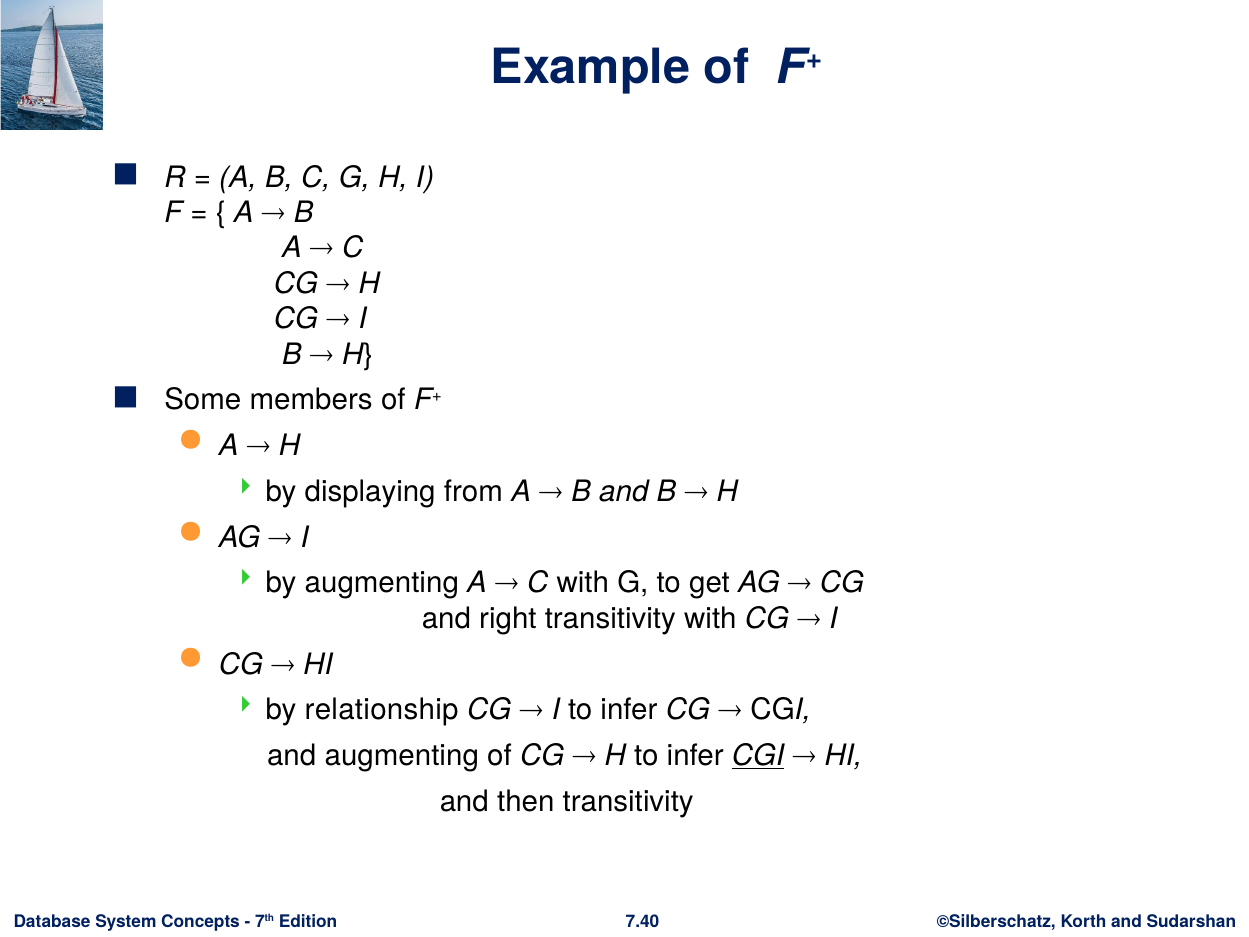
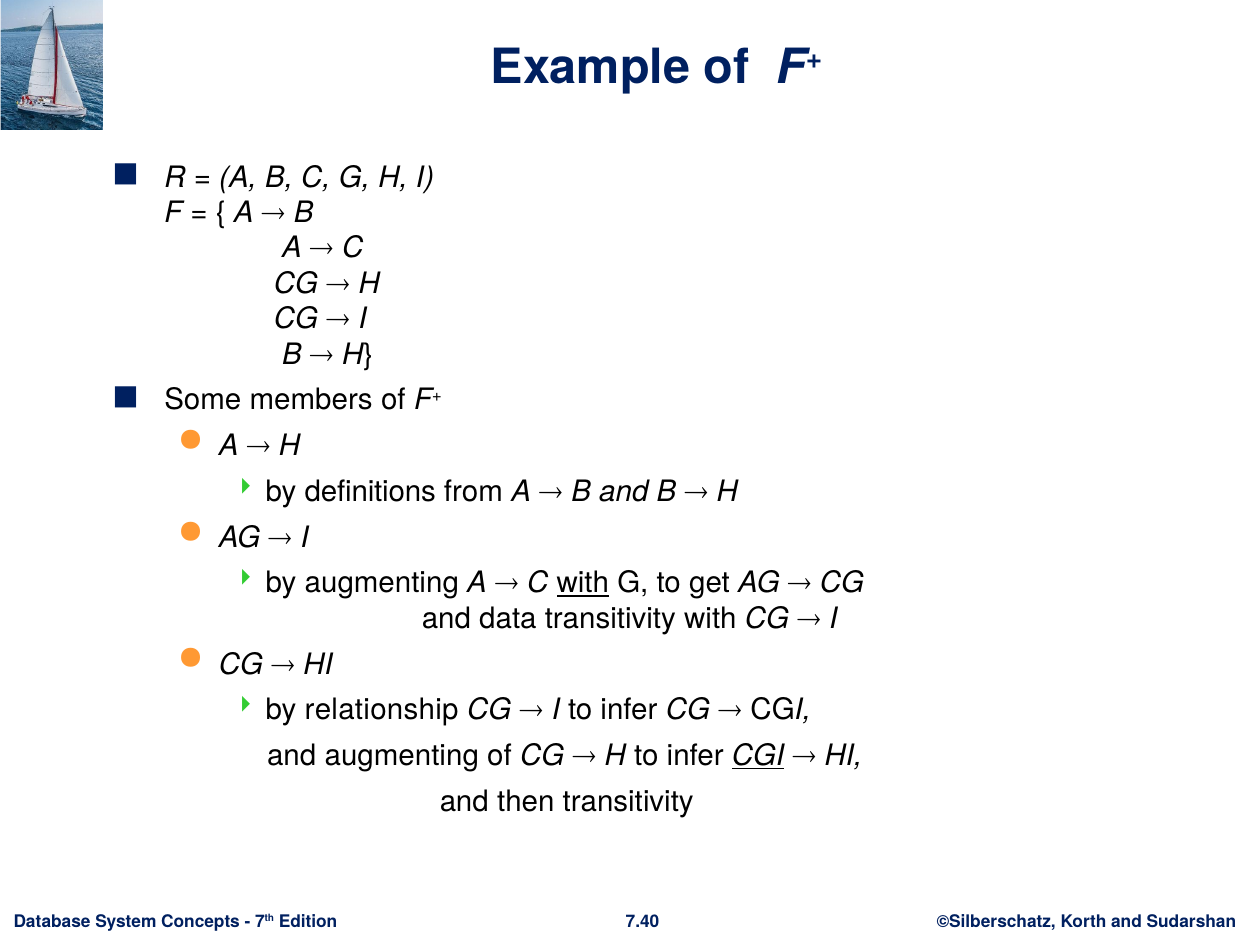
displaying: displaying -> definitions
with at (583, 583) underline: none -> present
right: right -> data
